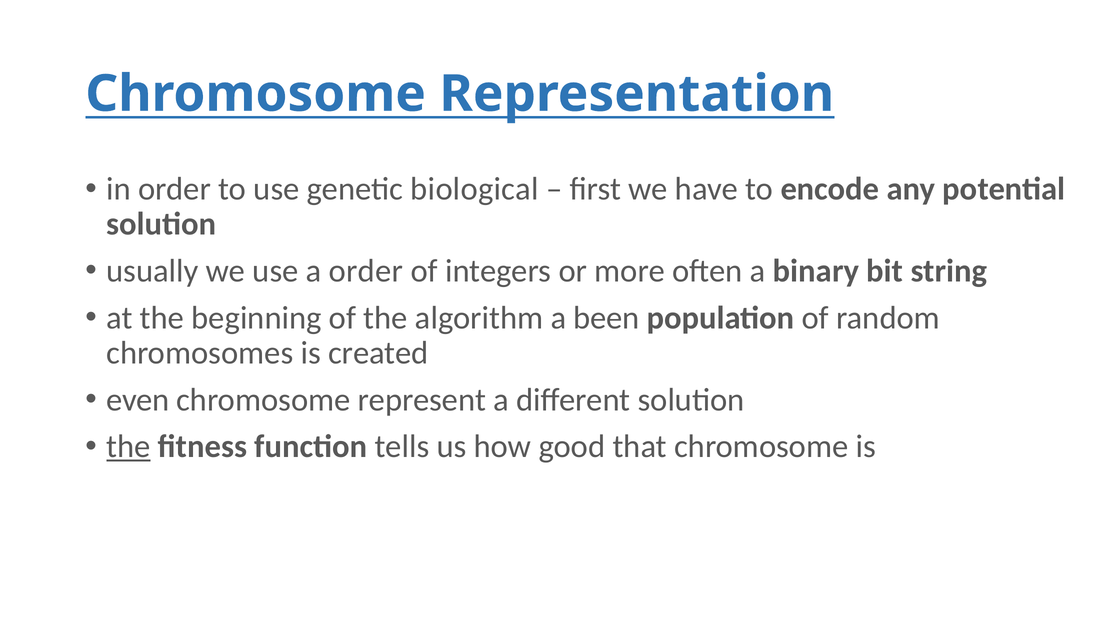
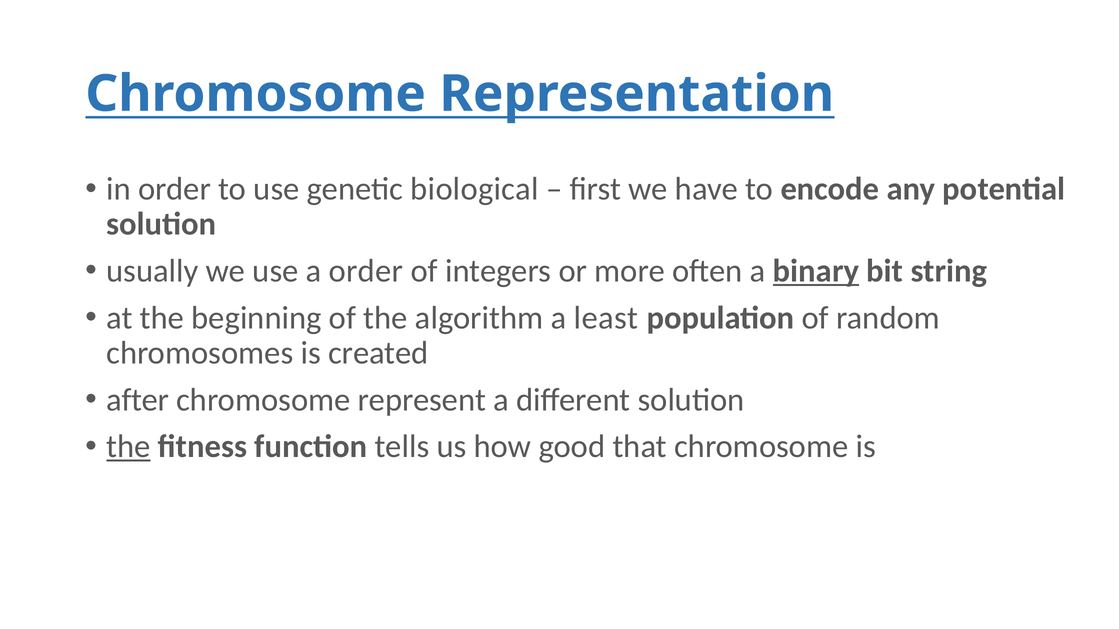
binary underline: none -> present
been: been -> least
even: even -> after
